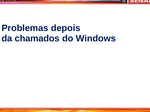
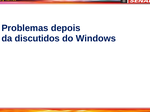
chamados: chamados -> discutidos
